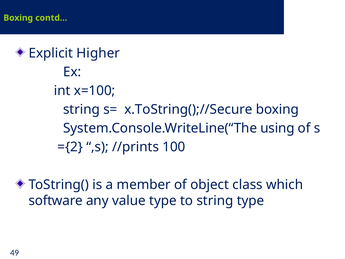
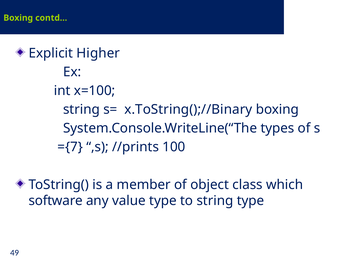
x.ToString();//Secure: x.ToString();//Secure -> x.ToString();//Binary
using: using -> types
={2: ={2 -> ={7
